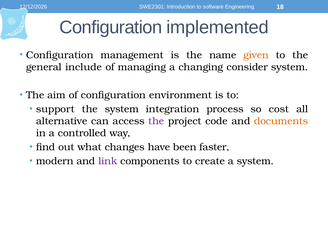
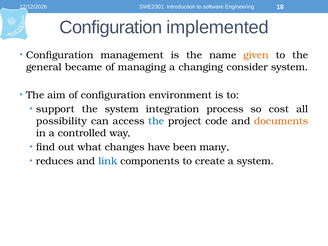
include: include -> became
alternative: alternative -> possibility
the at (156, 121) colour: purple -> blue
faster: faster -> many
modern: modern -> reduces
link colour: purple -> blue
